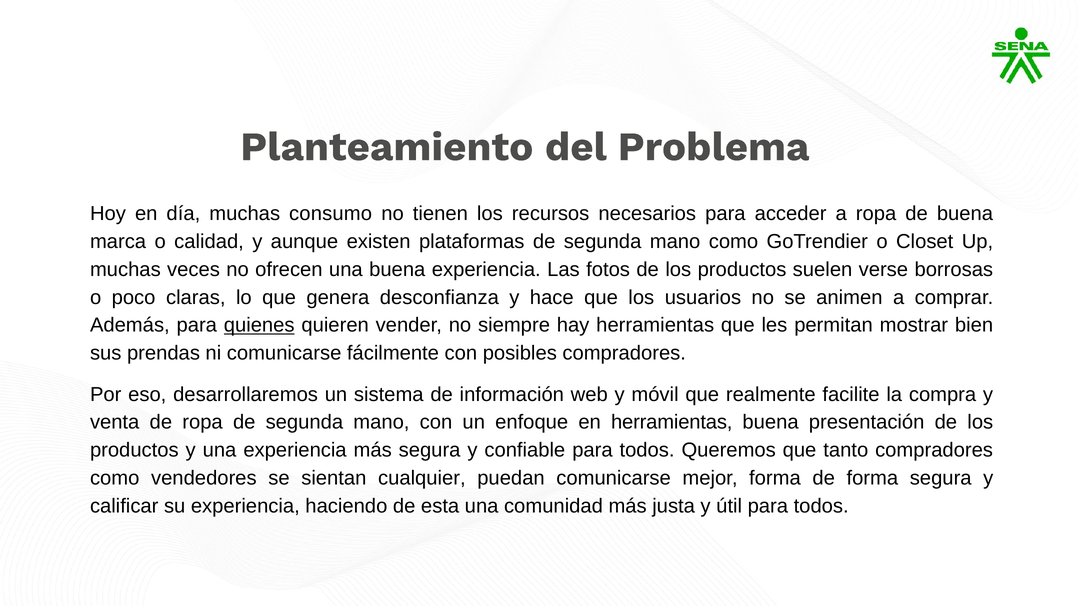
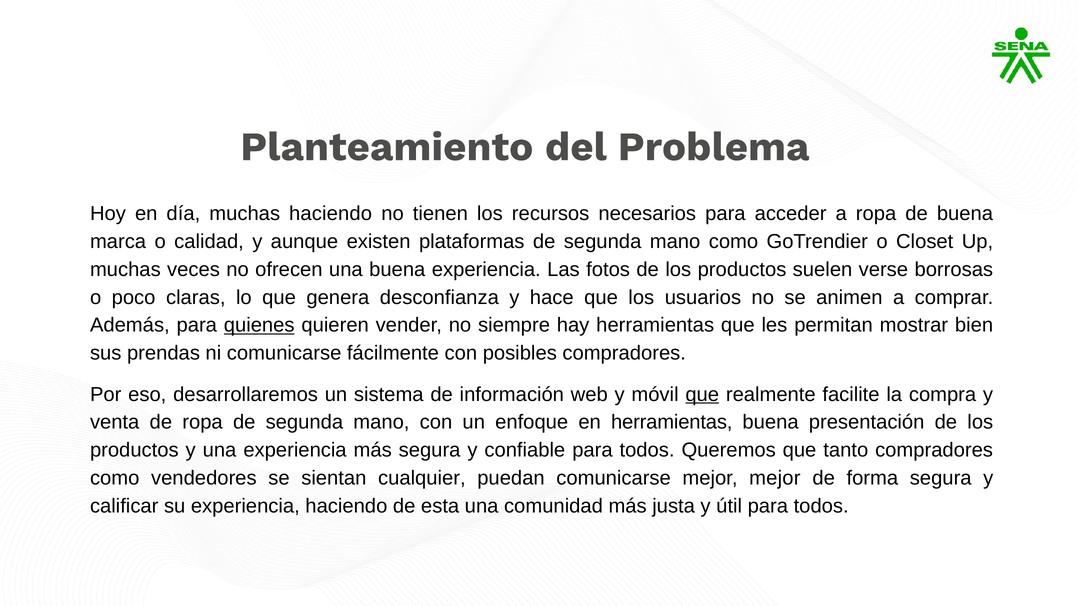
muchas consumo: consumo -> haciendo
que at (702, 395) underline: none -> present
mejor forma: forma -> mejor
